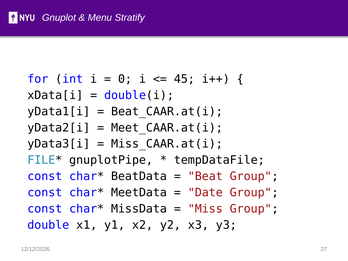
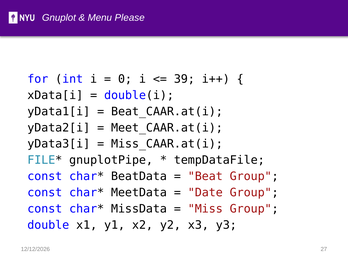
Stratify: Stratify -> Please
45: 45 -> 39
